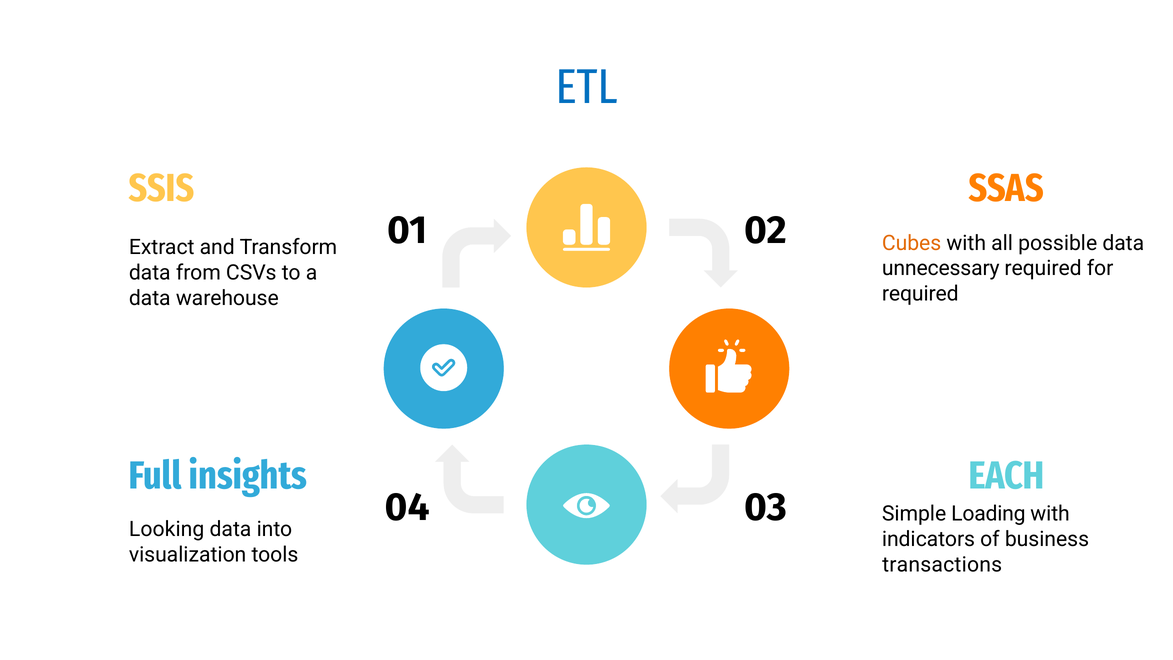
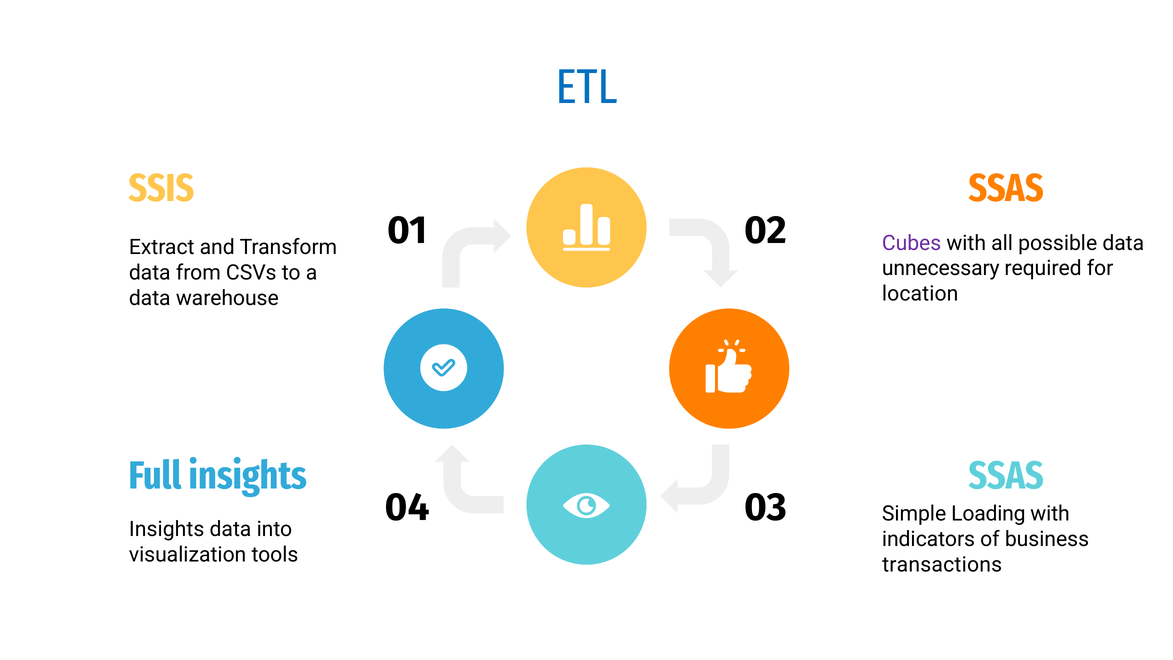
Cubes colour: orange -> purple
required at (920, 294): required -> location
EACH at (1007, 476): EACH -> SSAS
Looking at (167, 529): Looking -> Insights
